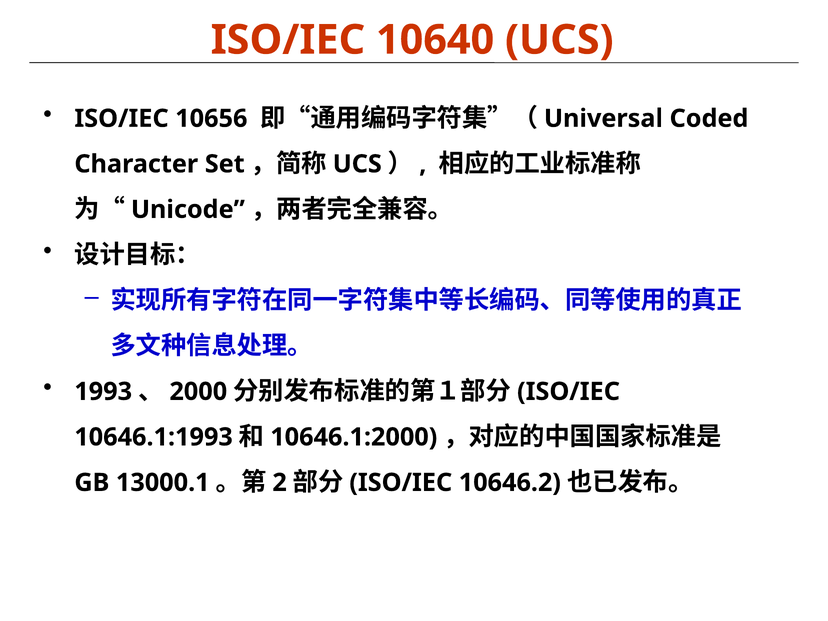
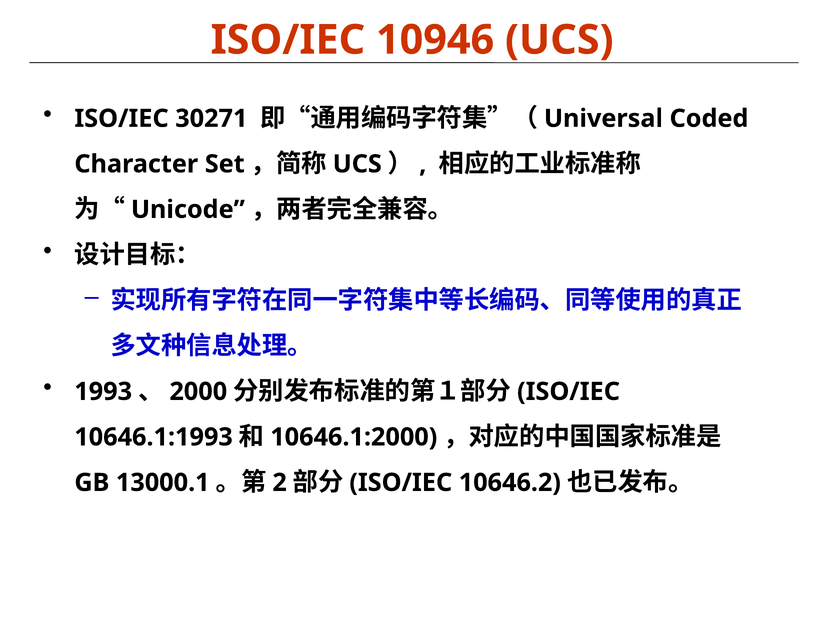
10640: 10640 -> 10946
10656: 10656 -> 30271
